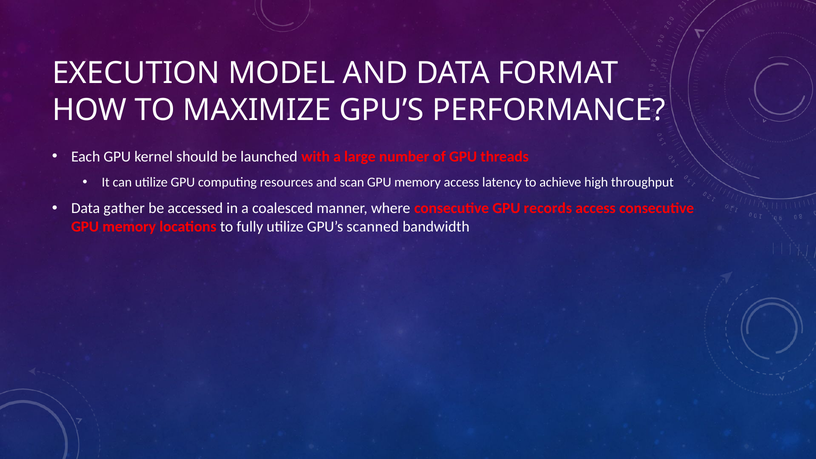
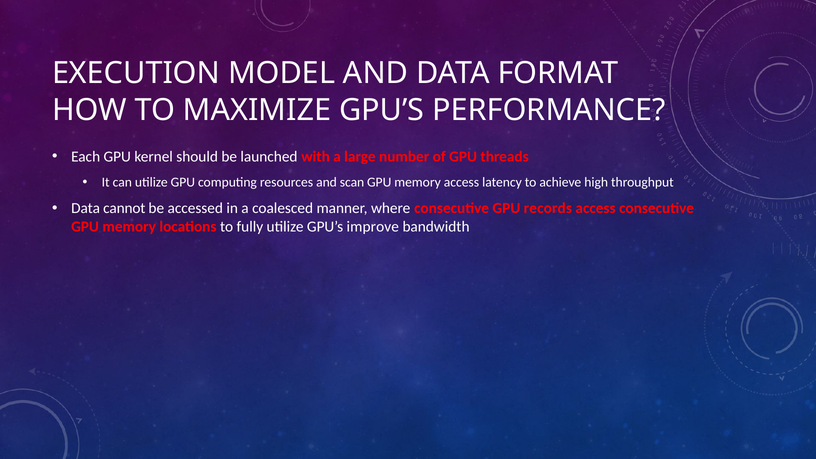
gather: gather -> cannot
scanned: scanned -> improve
